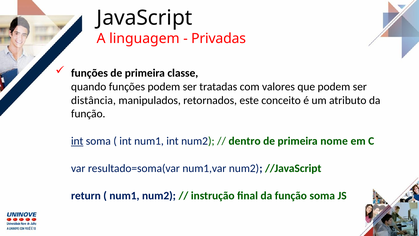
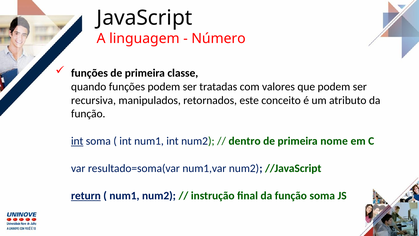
Privadas: Privadas -> Número
distância: distância -> recursiva
return underline: none -> present
